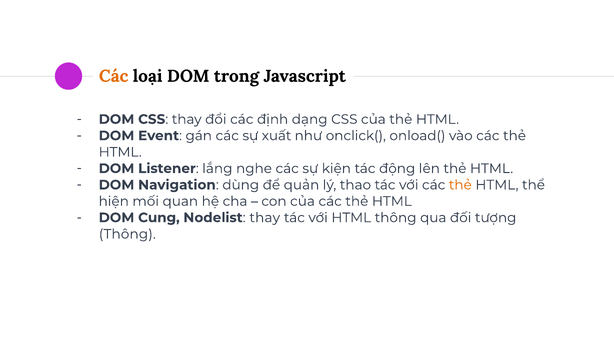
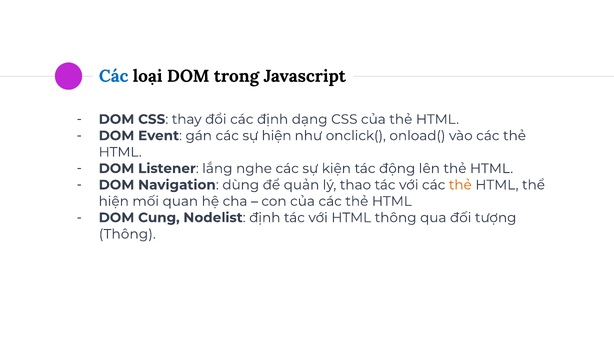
Các at (114, 76) colour: orange -> blue
sự xuất: xuất -> hiện
Nodelist thay: thay -> định
